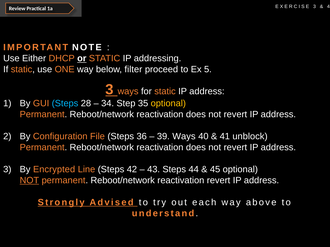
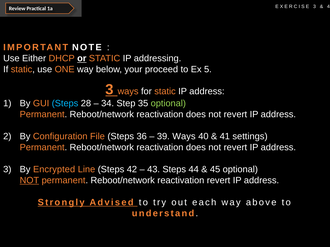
filter: filter -> your
optional at (168, 104) colour: yellow -> light green
unblock: unblock -> settings
